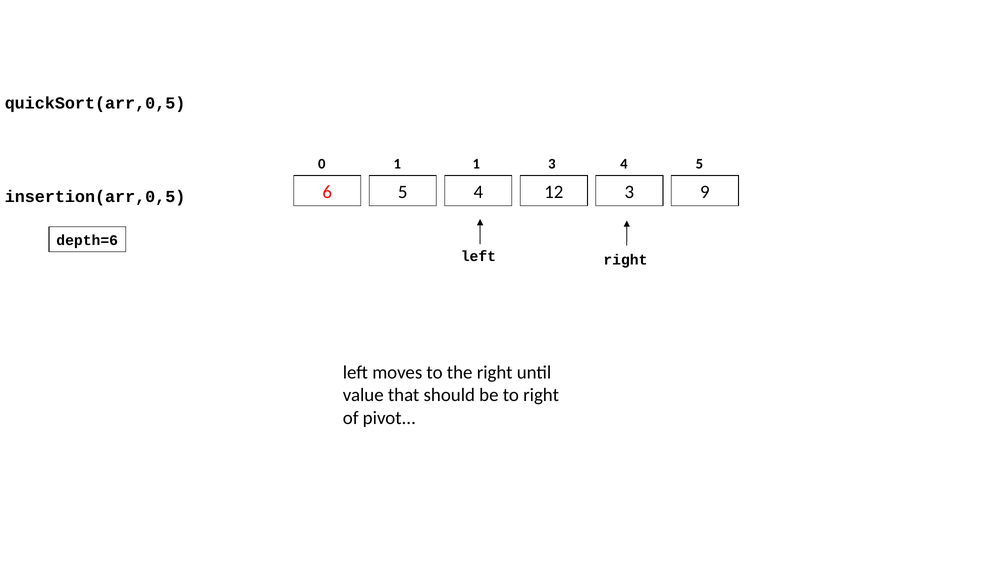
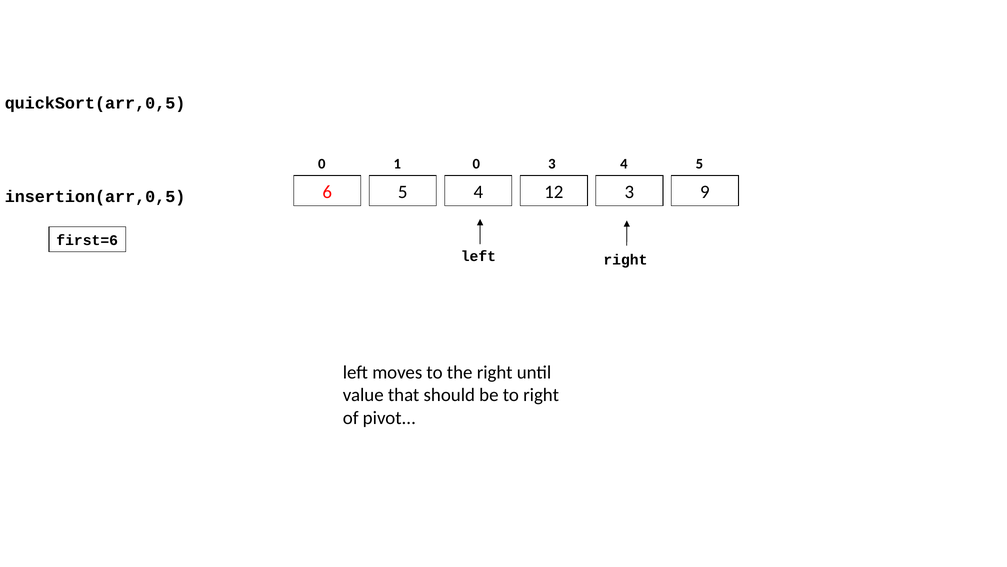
1 1: 1 -> 0
depth=6: depth=6 -> first=6
